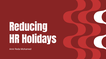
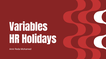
Reducing: Reducing -> Variables
